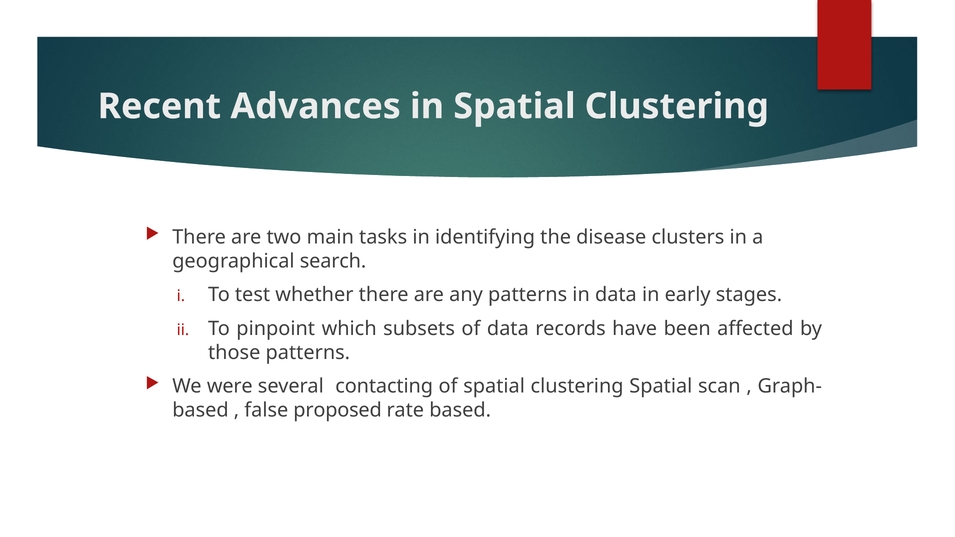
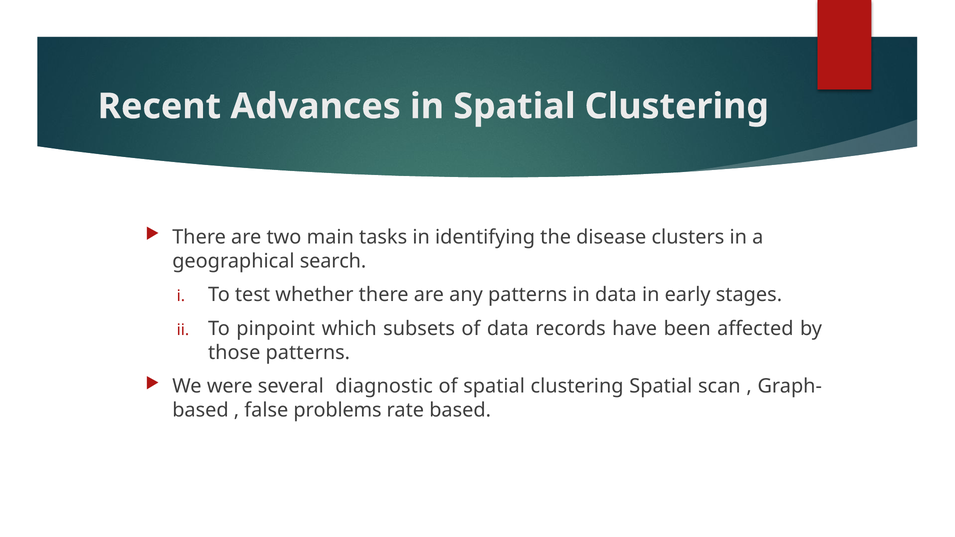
contacting: contacting -> diagnostic
proposed: proposed -> problems
